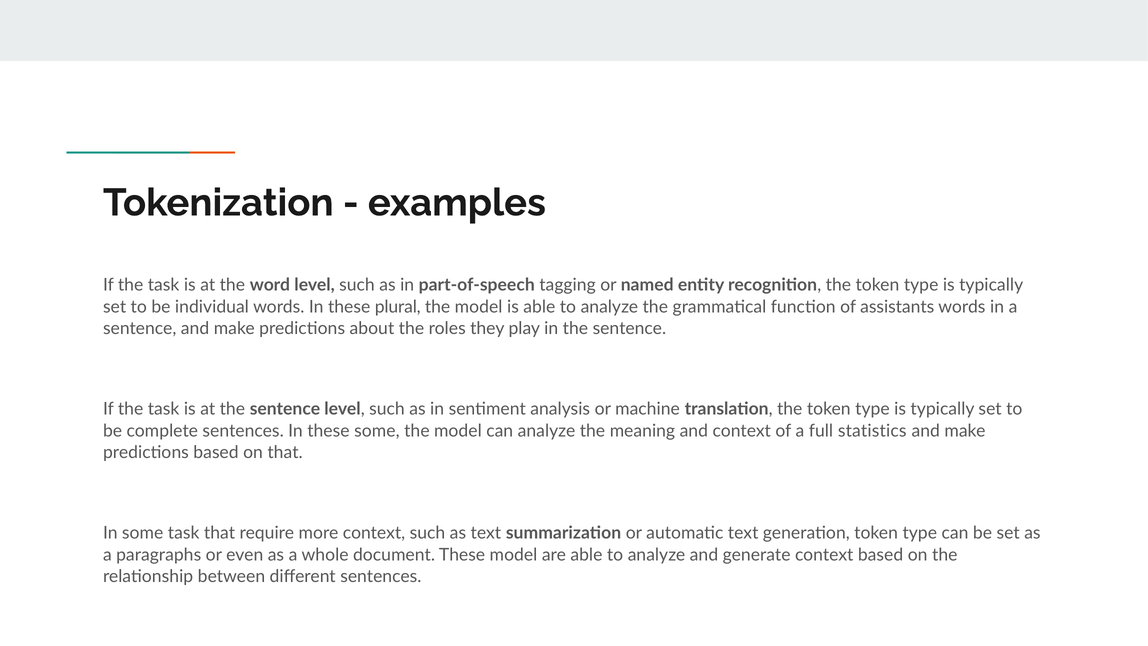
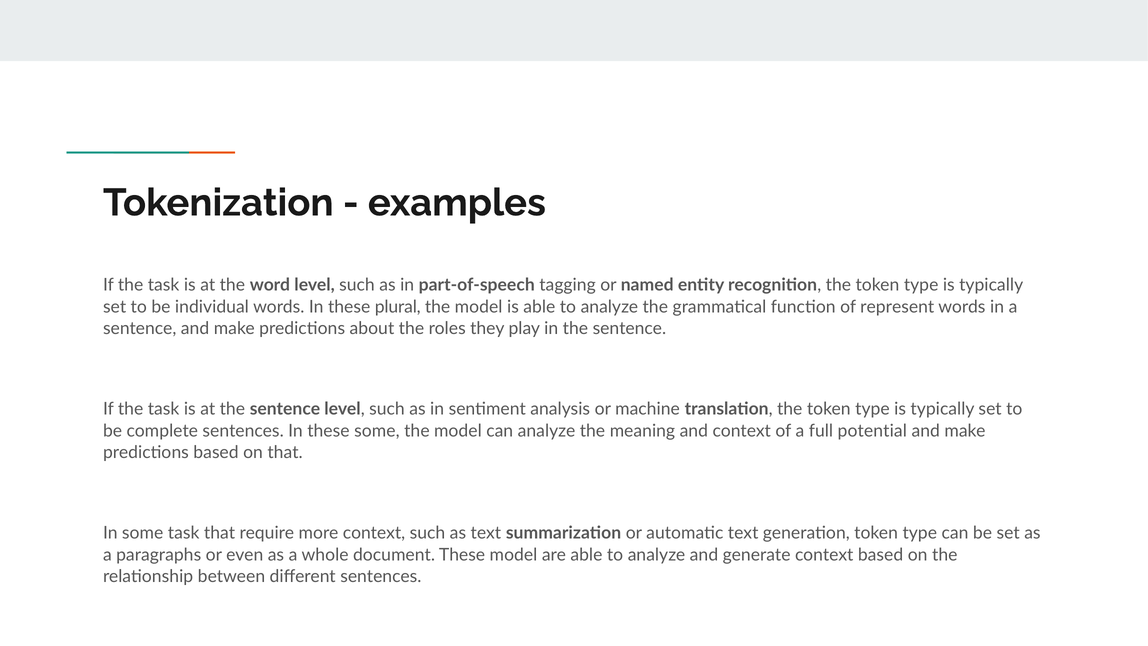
assistants: assistants -> represent
statistics: statistics -> potential
